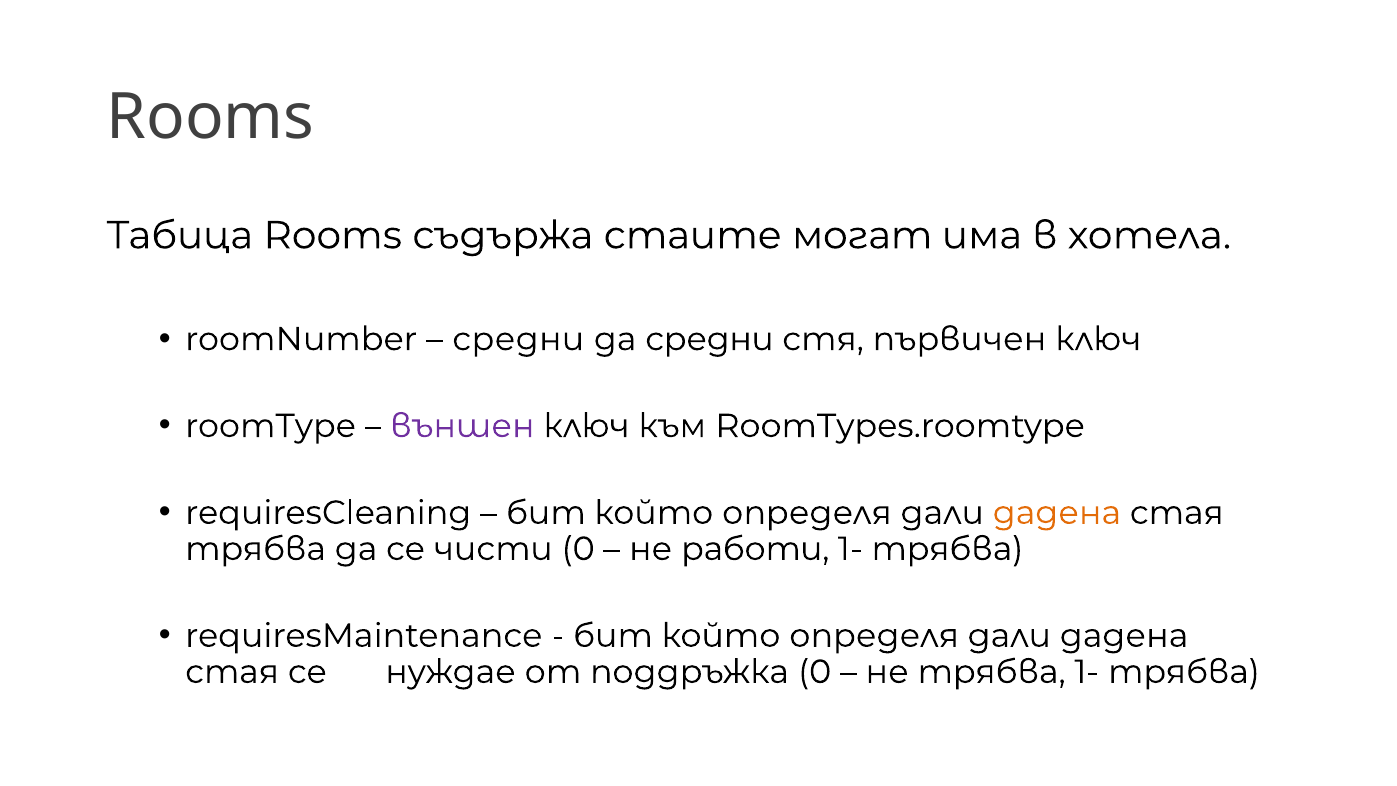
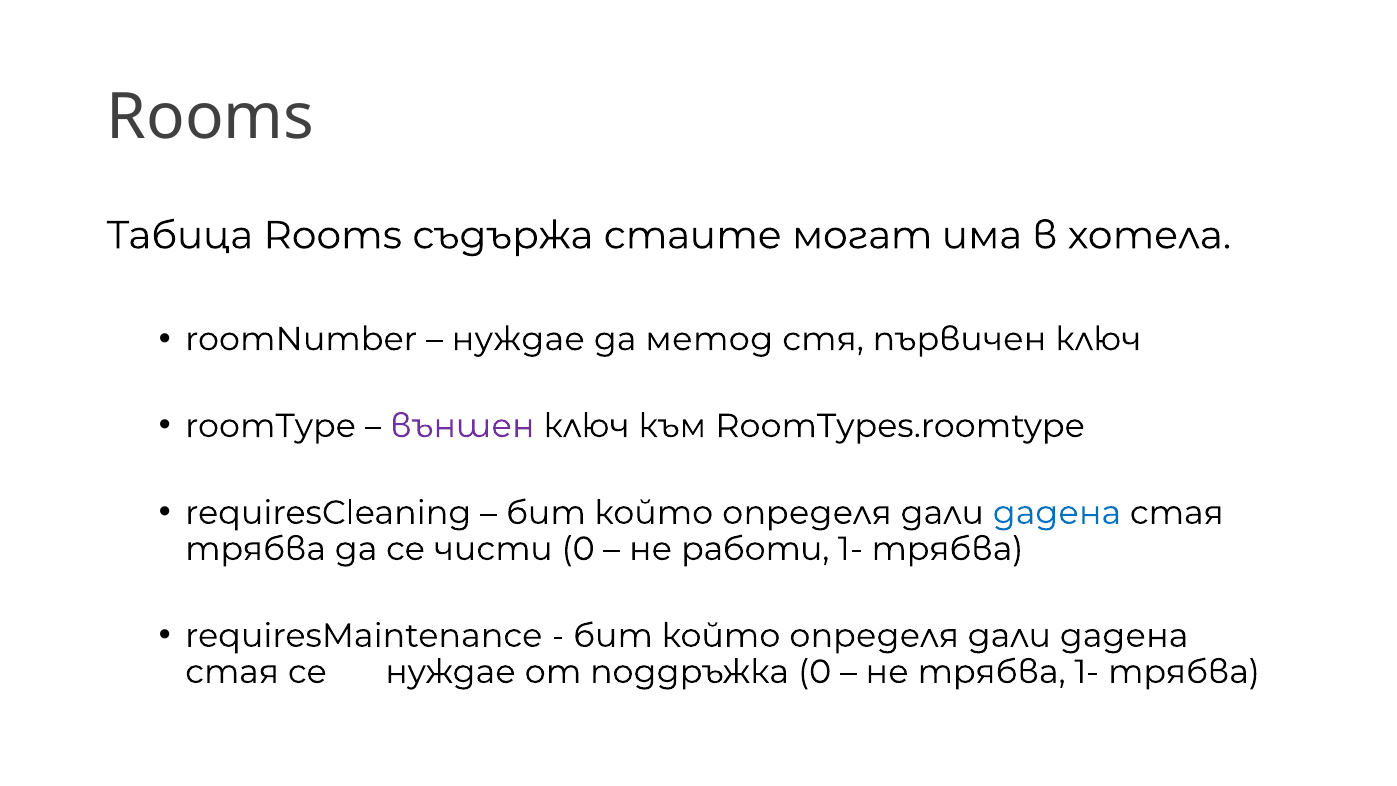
средни at (518, 339): средни -> нуждае
да средни: средни -> метод
дадена at (1057, 513) colour: orange -> blue
